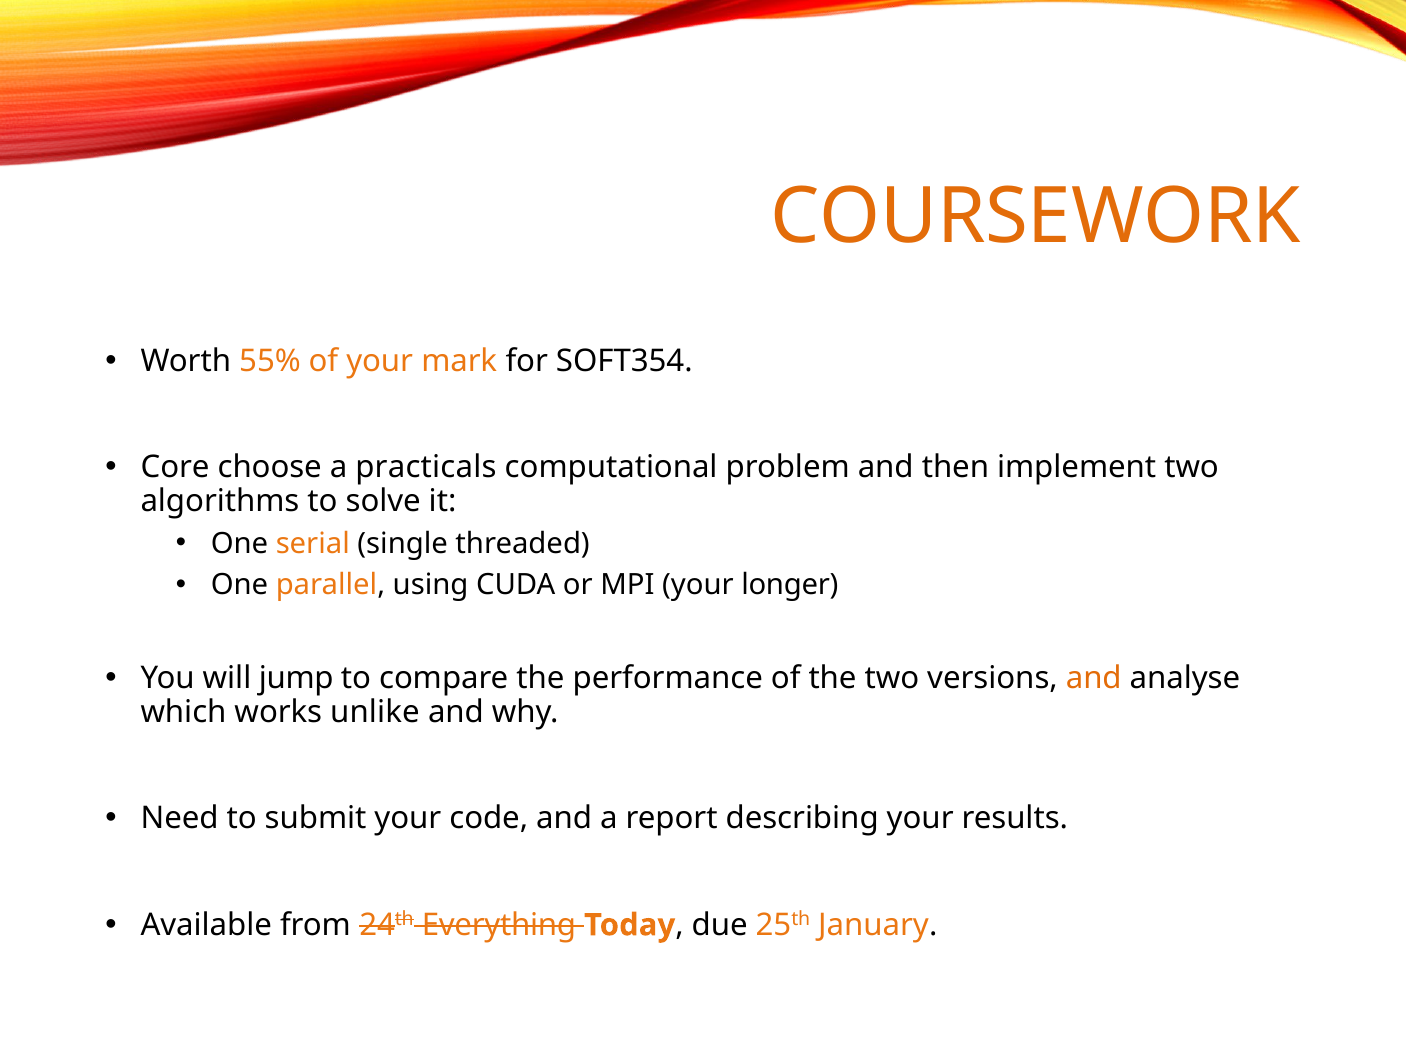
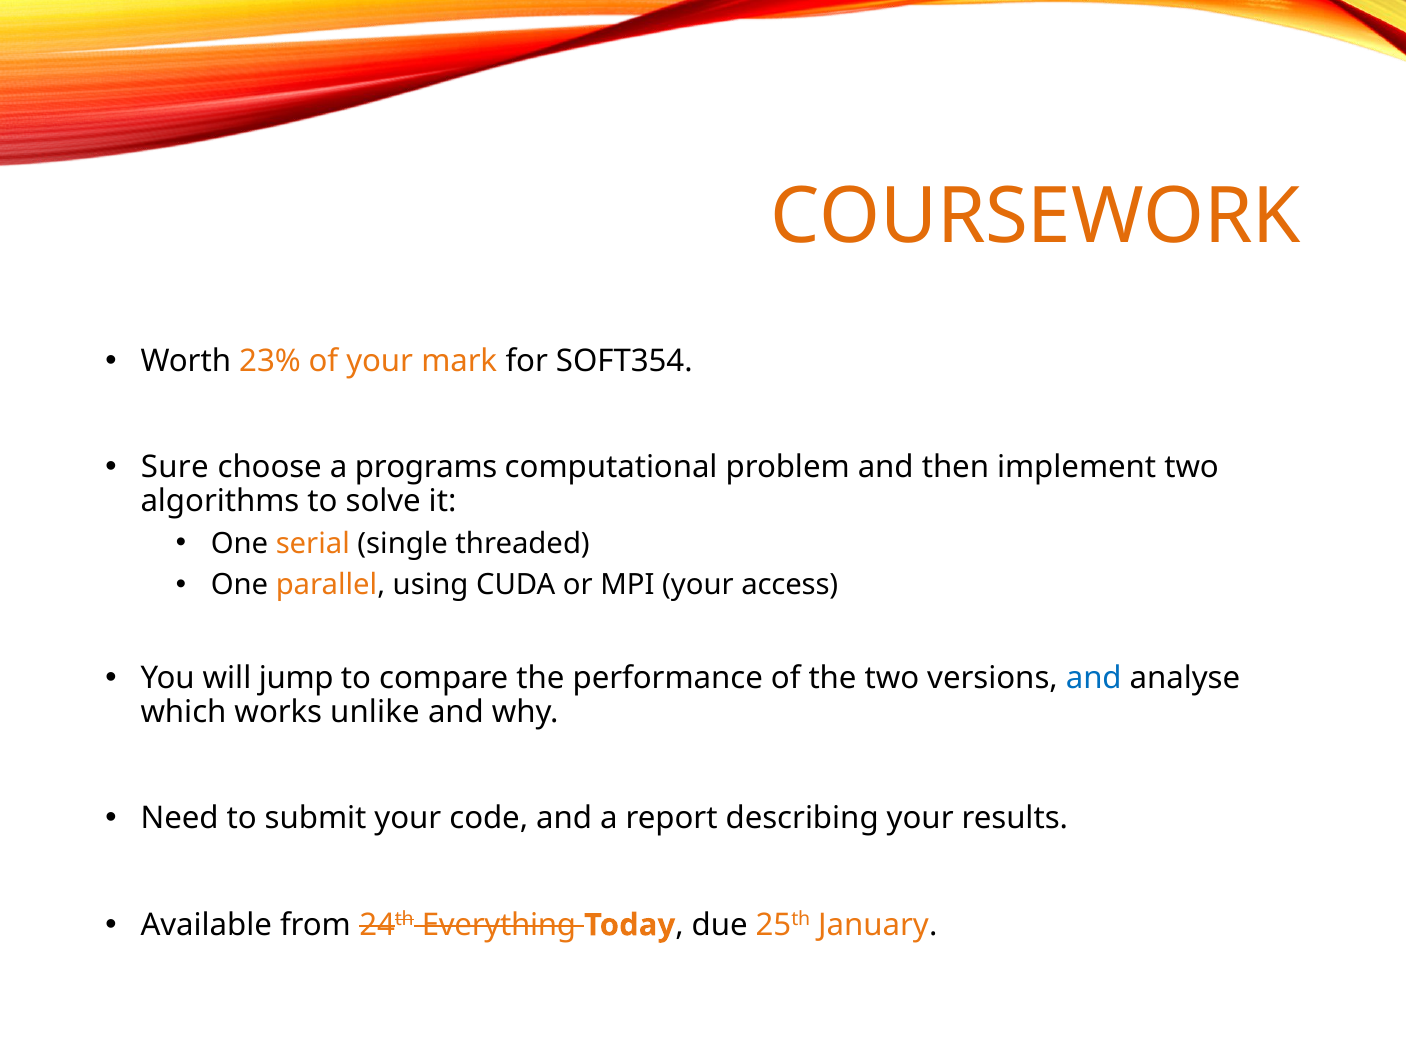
55%: 55% -> 23%
Core: Core -> Sure
practicals: practicals -> programs
longer: longer -> access
and at (1094, 679) colour: orange -> blue
